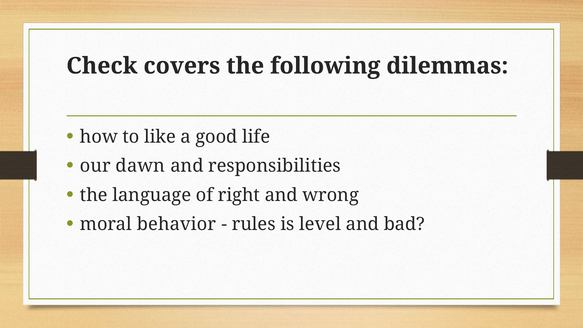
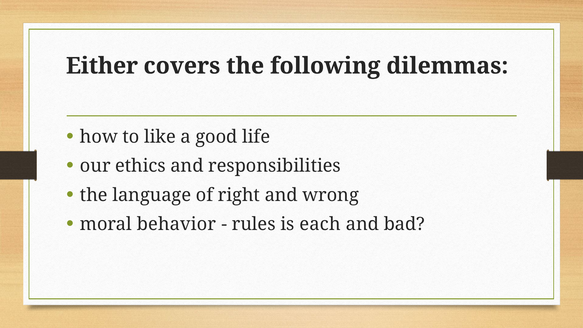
Check: Check -> Either
dawn: dawn -> ethics
level: level -> each
